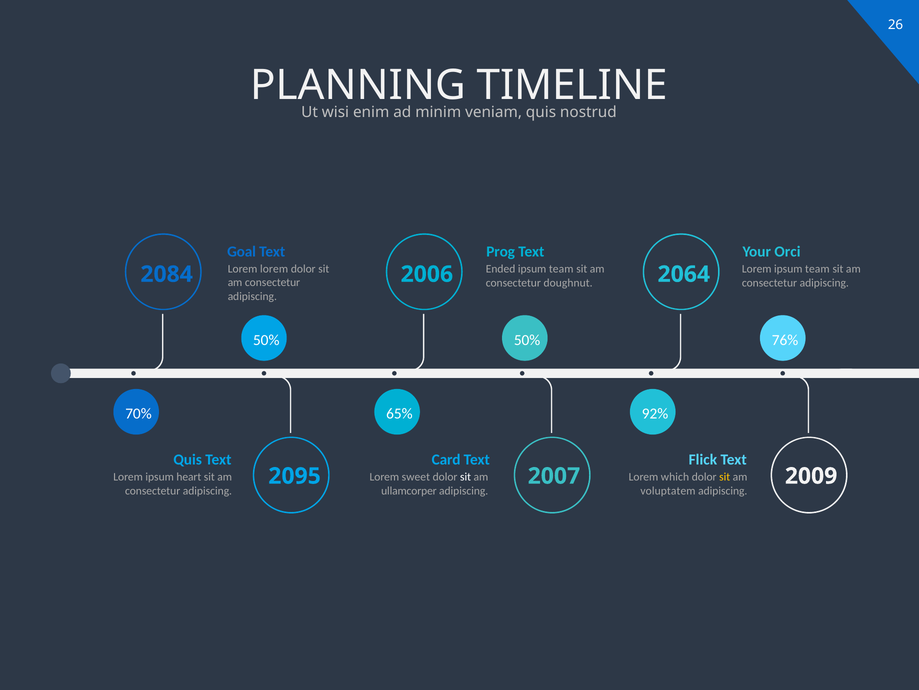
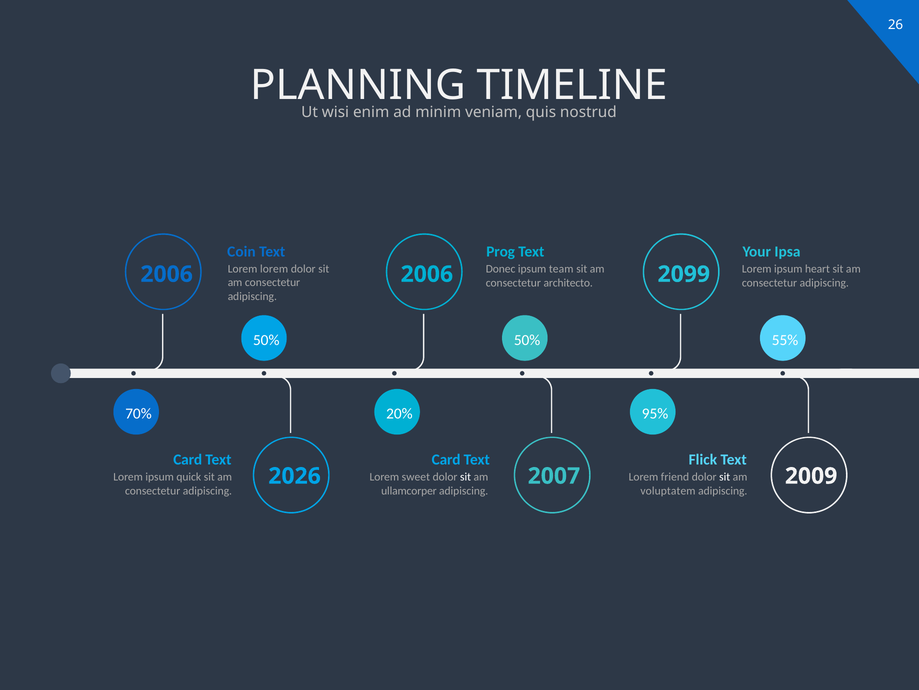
Goal: Goal -> Coin
Orci: Orci -> Ipsa
Ended: Ended -> Donec
Lorem ipsum team: team -> heart
2084 at (167, 274): 2084 -> 2006
2064: 2064 -> 2099
doughnut: doughnut -> architecto
76%: 76% -> 55%
65%: 65% -> 20%
92%: 92% -> 95%
Quis at (188, 459): Quis -> Card
heart: heart -> quick
which: which -> friend
sit at (725, 476) colour: yellow -> white
2095: 2095 -> 2026
